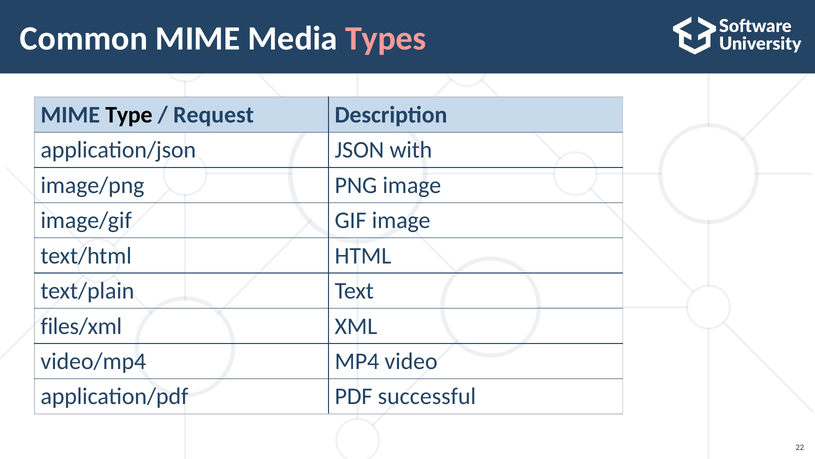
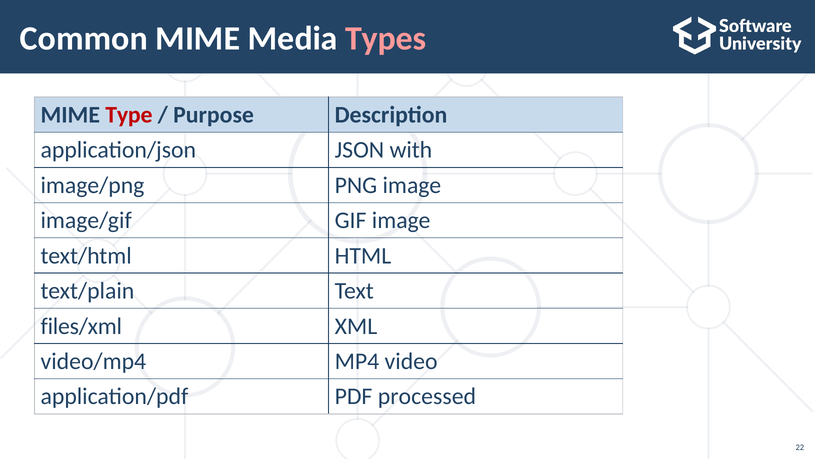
Type colour: black -> red
Request: Request -> Purpose
successful: successful -> processed
